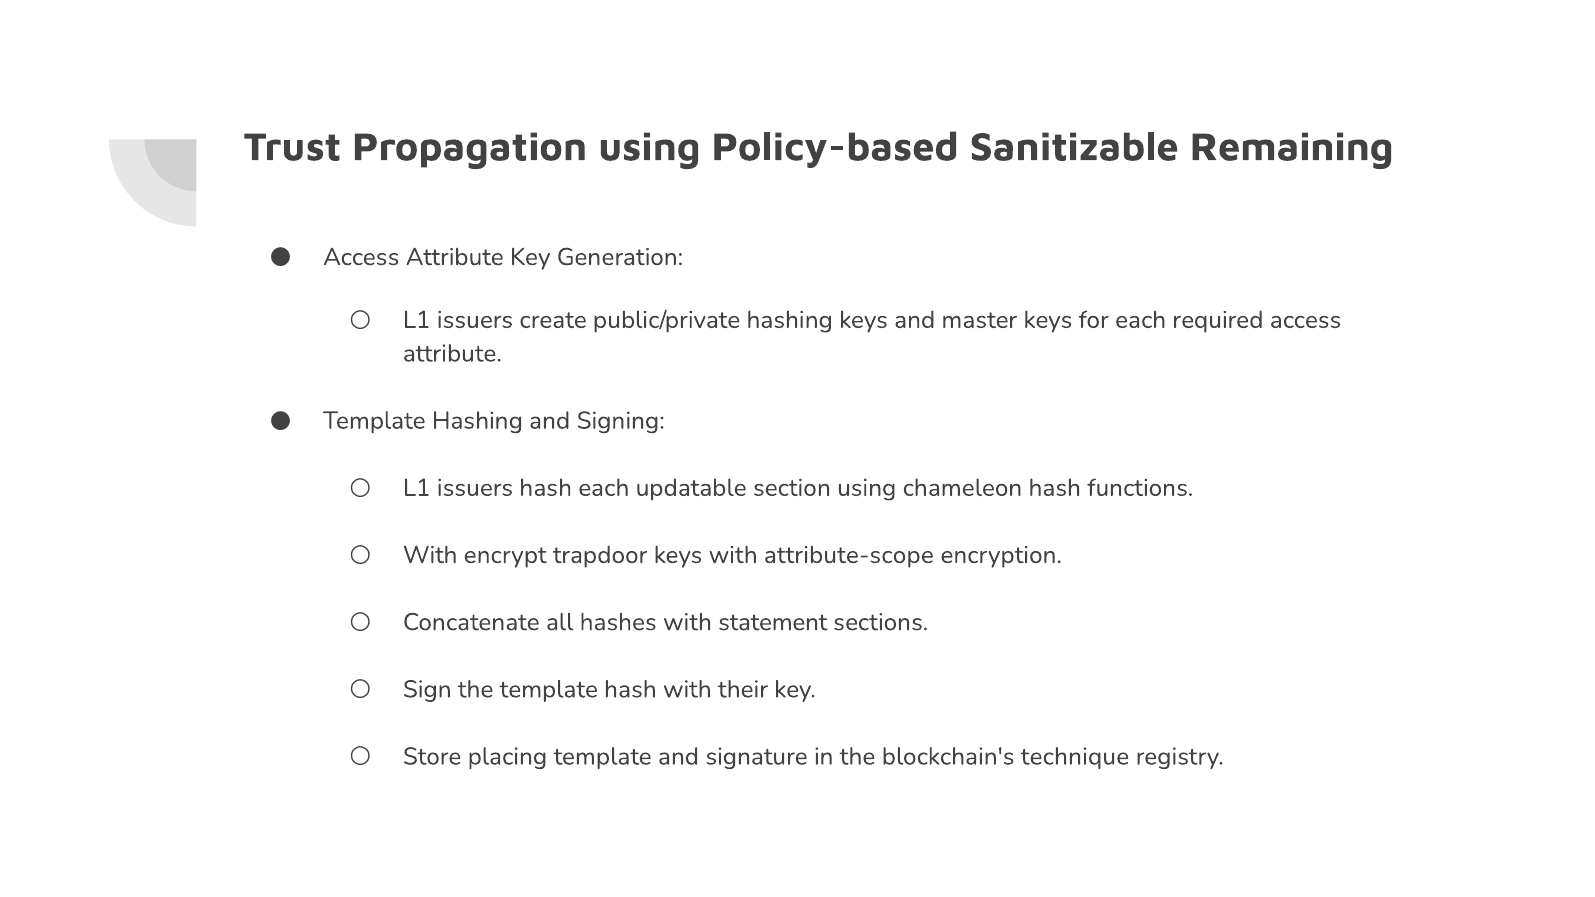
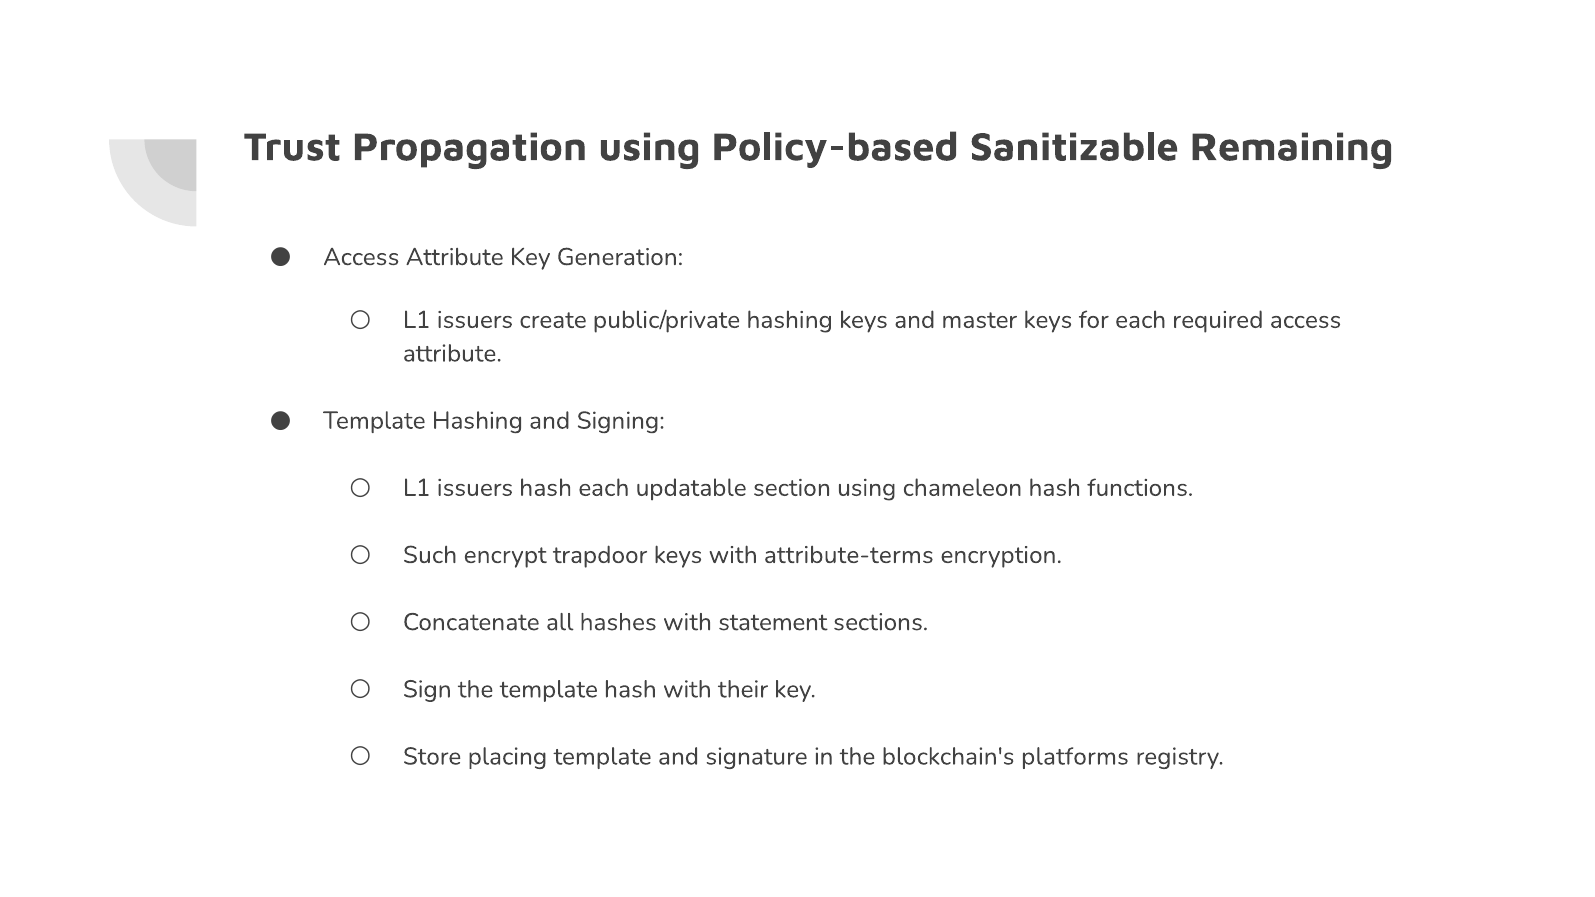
With at (430, 555): With -> Such
attribute-scope: attribute-scope -> attribute-terms
technique: technique -> platforms
